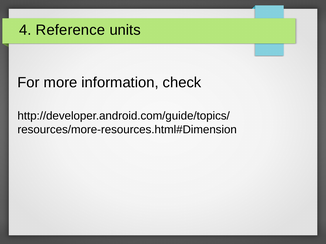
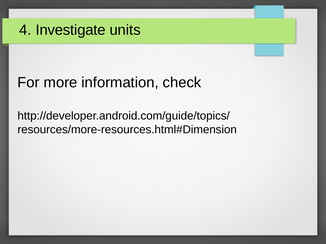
Reference: Reference -> Investigate
